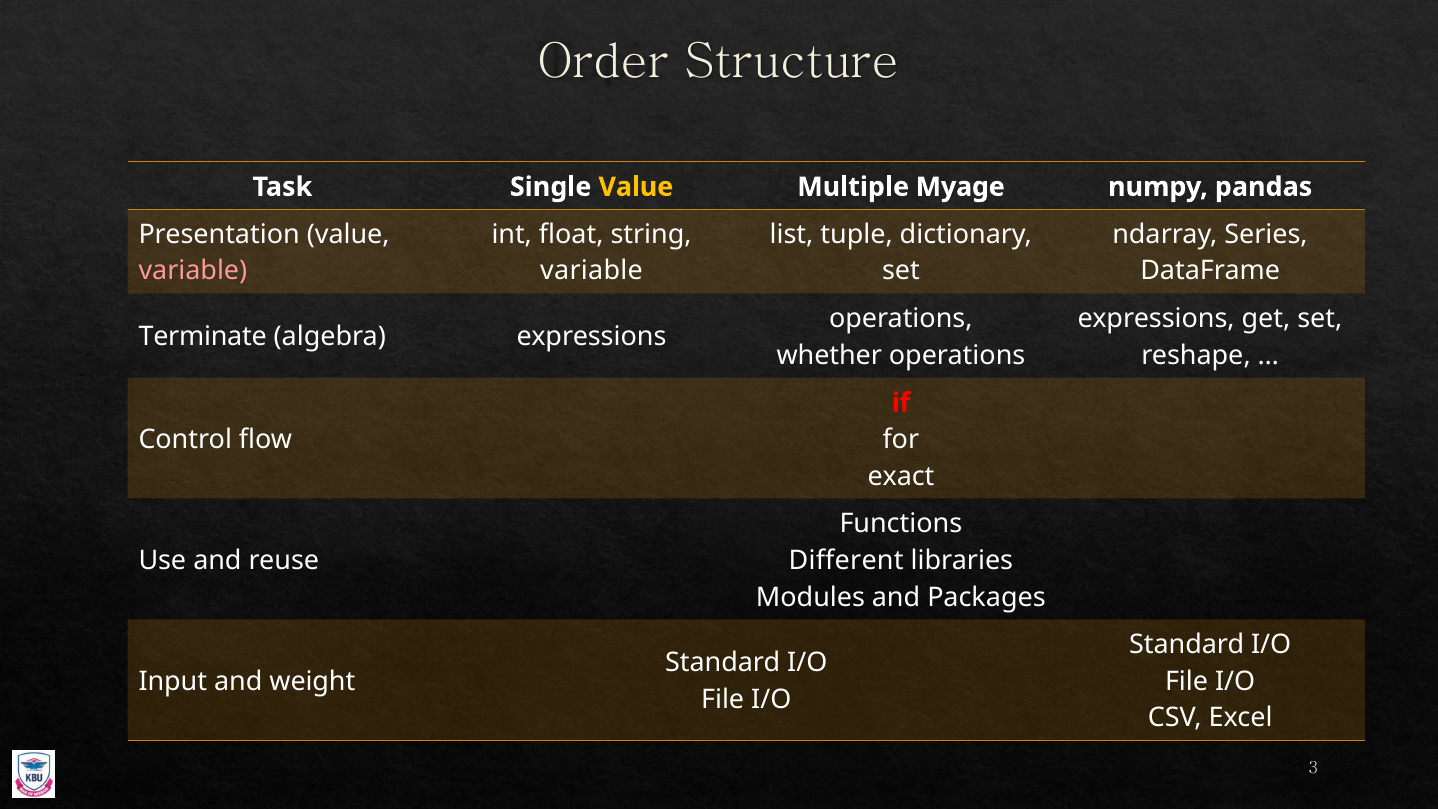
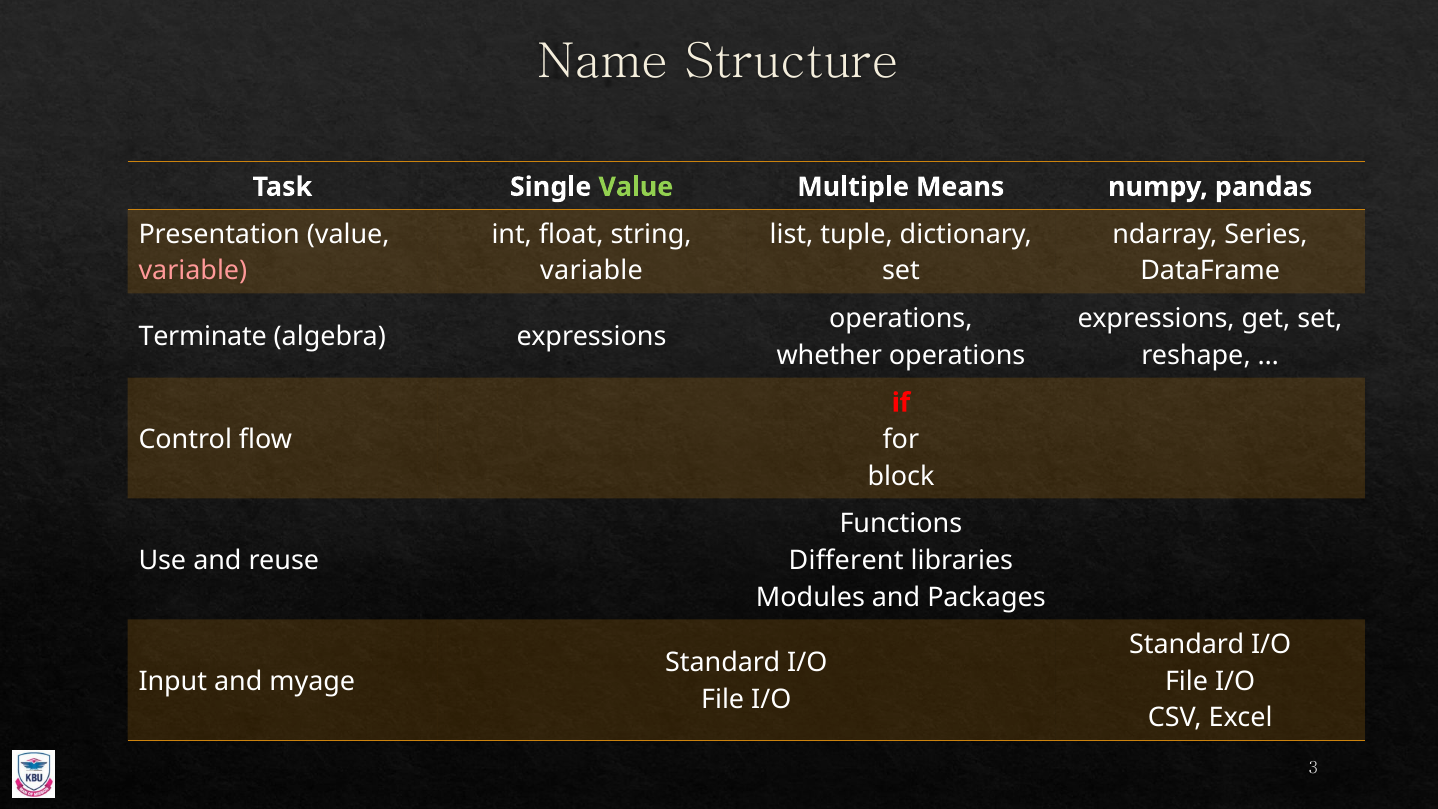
Order: Order -> Name
Value at (636, 187) colour: yellow -> light green
Myage: Myage -> Means
exact: exact -> block
weight: weight -> myage
